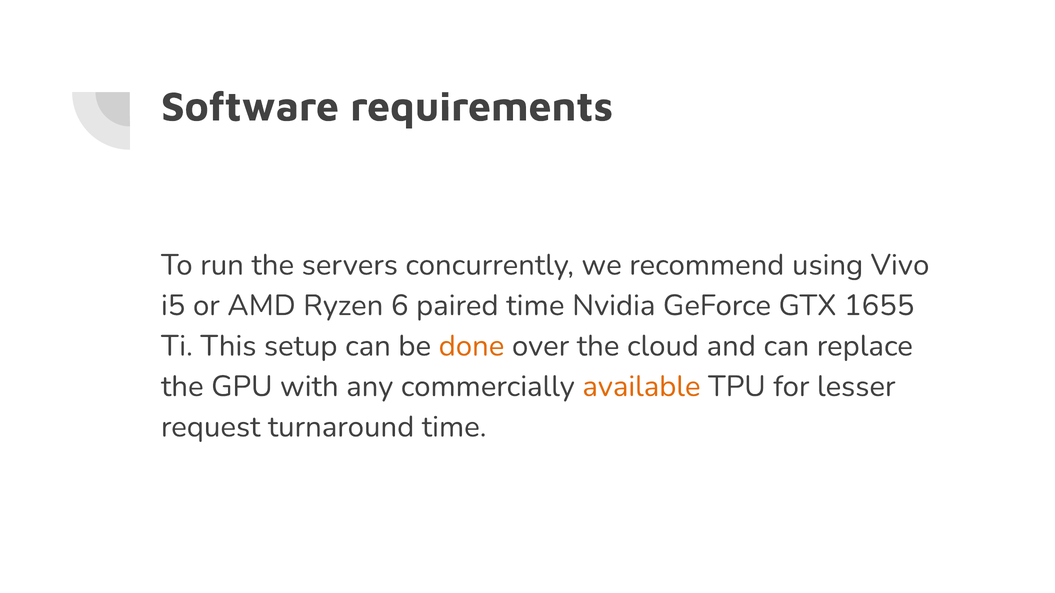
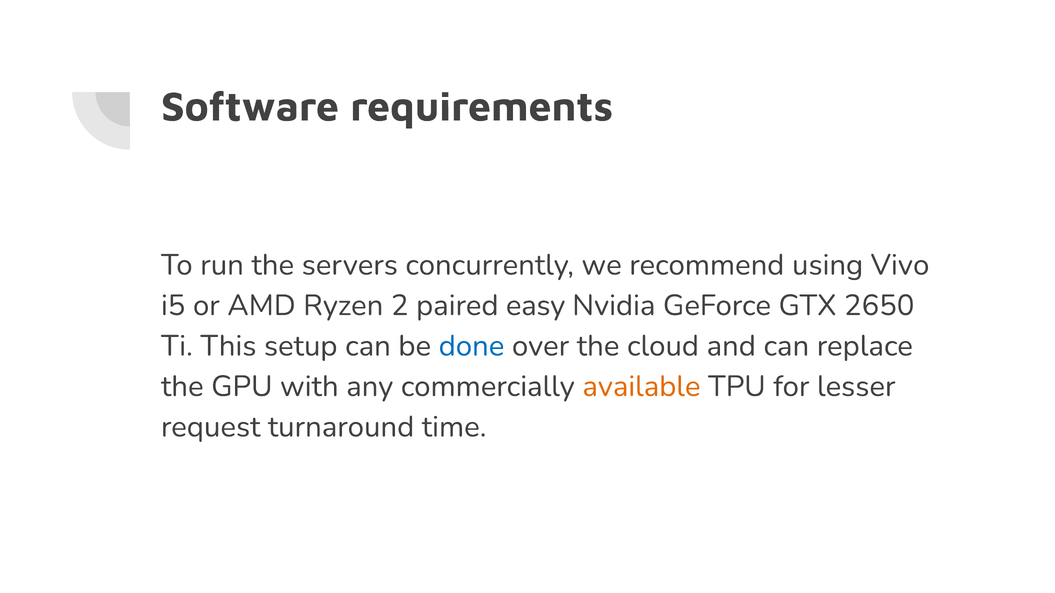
6: 6 -> 2
paired time: time -> easy
1655: 1655 -> 2650
done colour: orange -> blue
